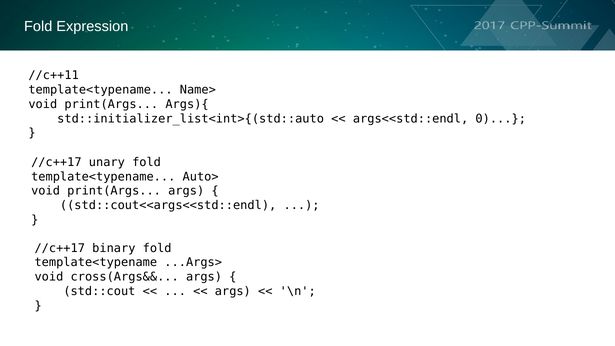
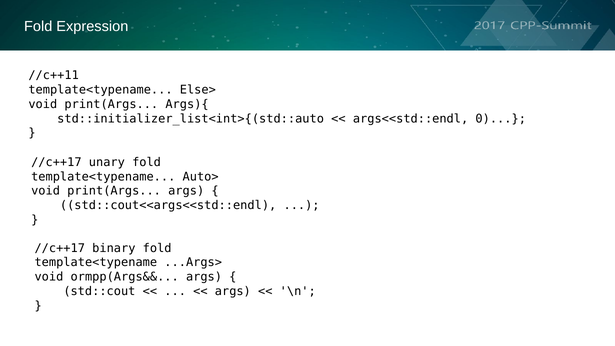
Name>: Name> -> Else>
cross(Args&&: cross(Args&& -> ormpp(Args&&
